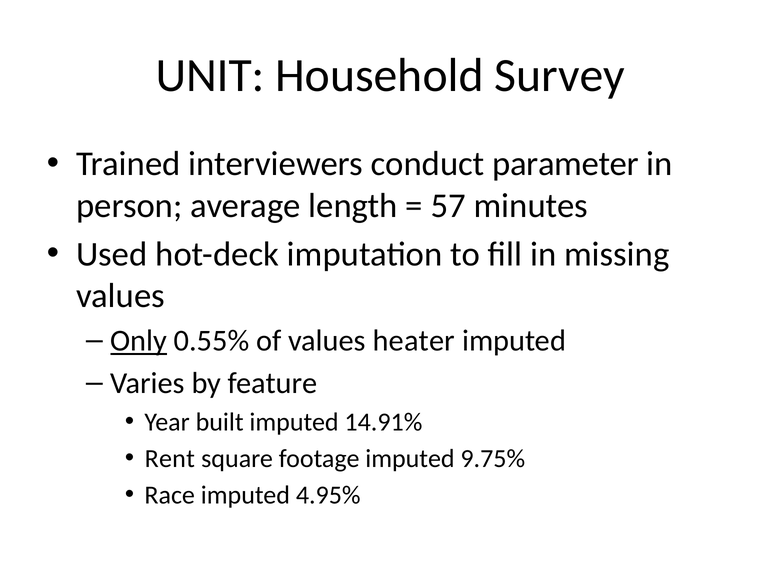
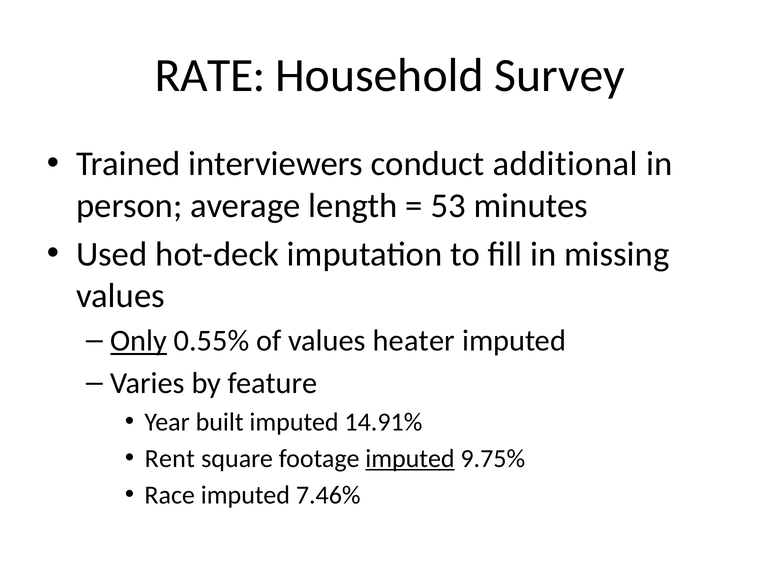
UNIT: UNIT -> RATE
parameter: parameter -> additional
57: 57 -> 53
imputed at (410, 458) underline: none -> present
4.95%: 4.95% -> 7.46%
